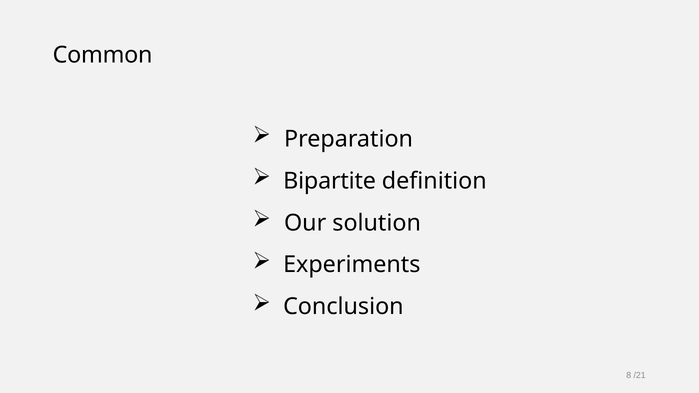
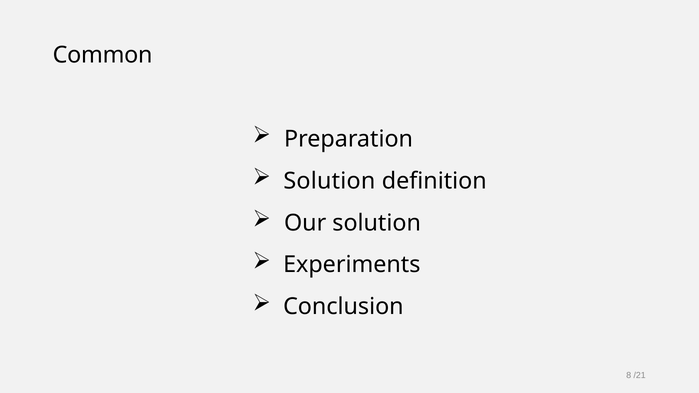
Bipartite at (330, 181): Bipartite -> Solution
